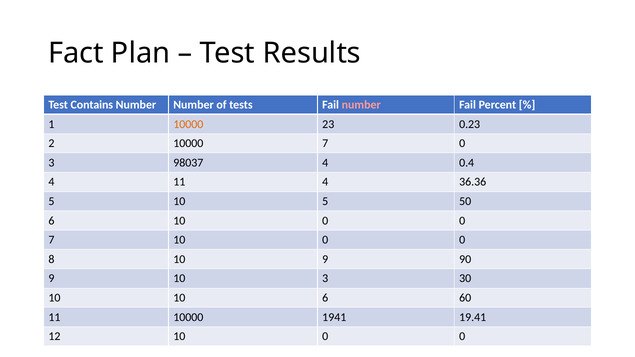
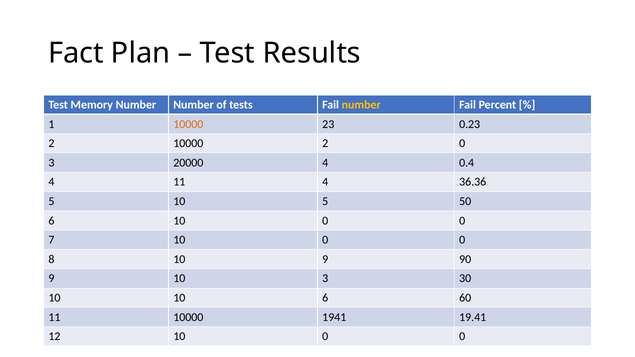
Contains: Contains -> Memory
number at (361, 105) colour: pink -> yellow
10000 7: 7 -> 2
98037: 98037 -> 20000
